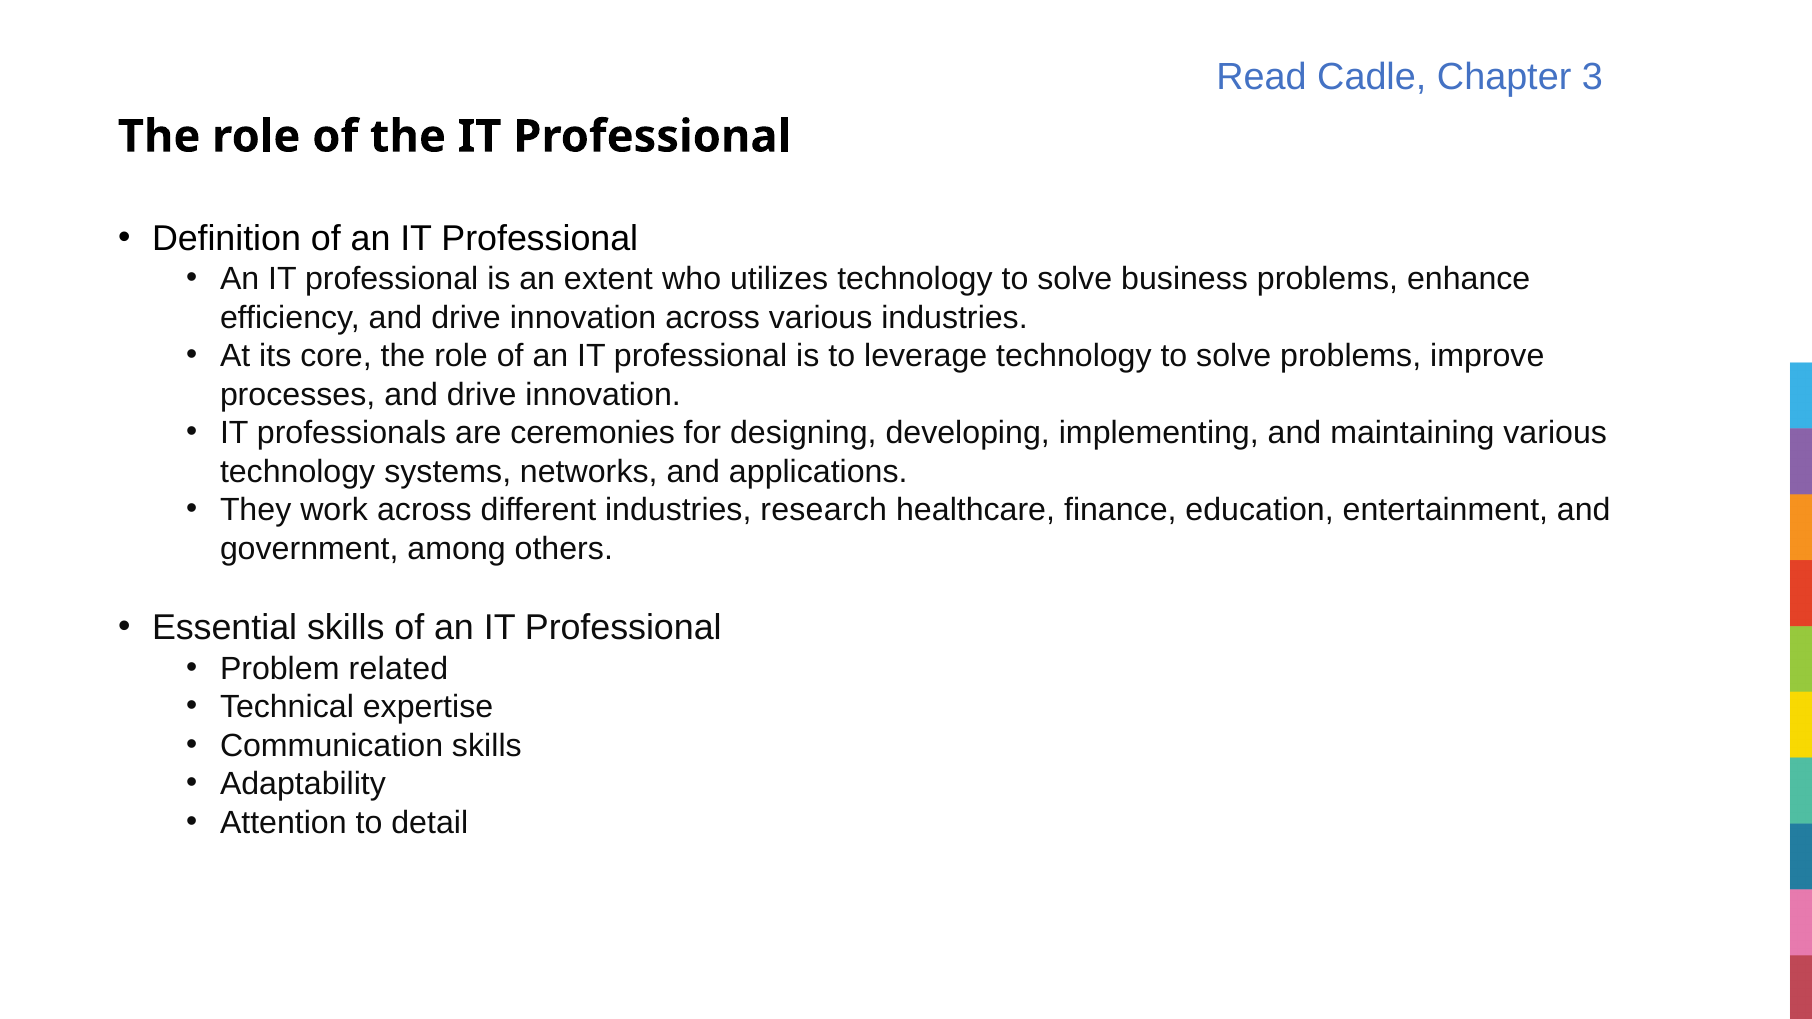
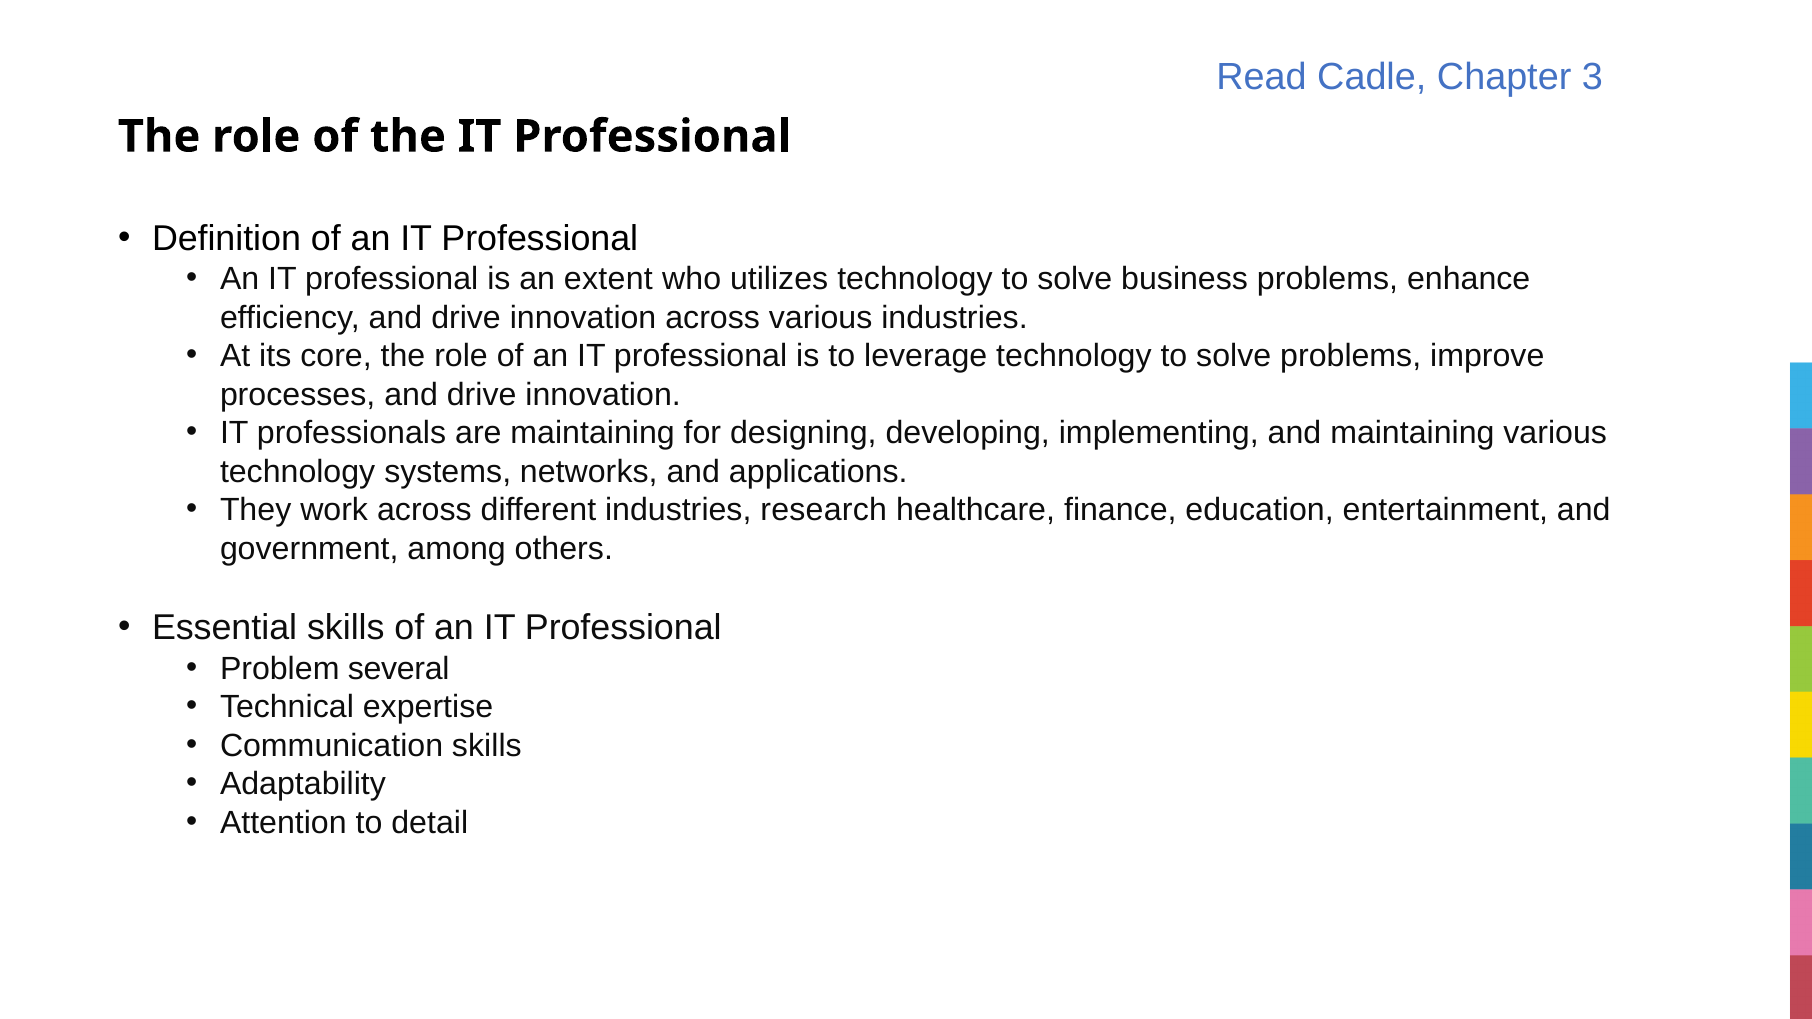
are ceremonies: ceremonies -> maintaining
related: related -> several
